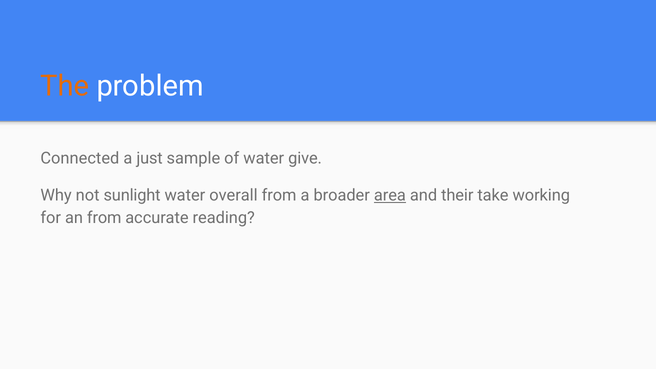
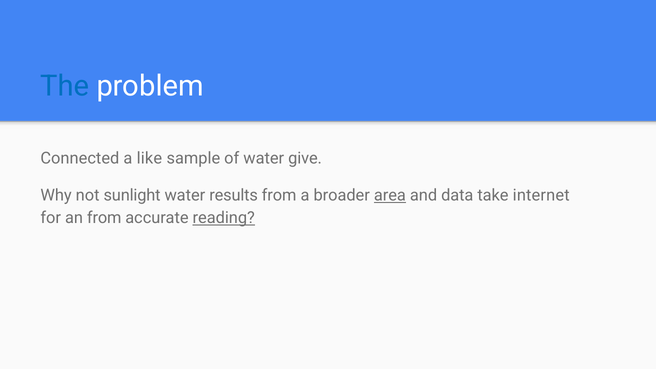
The colour: orange -> blue
just: just -> like
overall: overall -> results
their: their -> data
working: working -> internet
reading underline: none -> present
